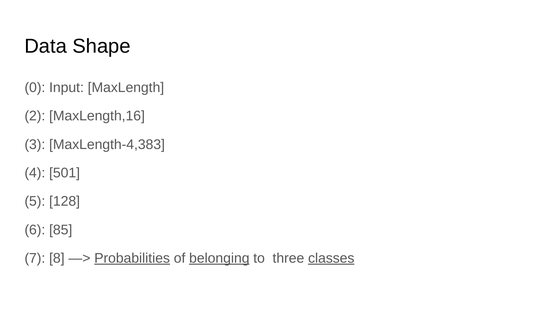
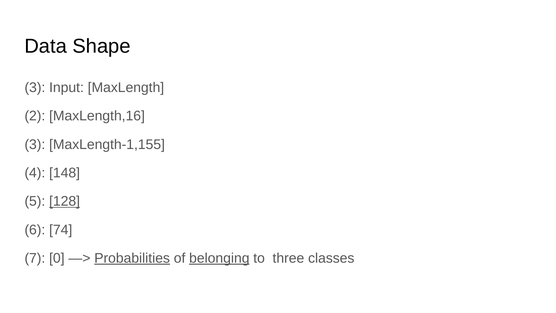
0 at (35, 87): 0 -> 3
MaxLength-4,383: MaxLength-4,383 -> MaxLength-1,155
501: 501 -> 148
128 underline: none -> present
85: 85 -> 74
8: 8 -> 0
classes underline: present -> none
